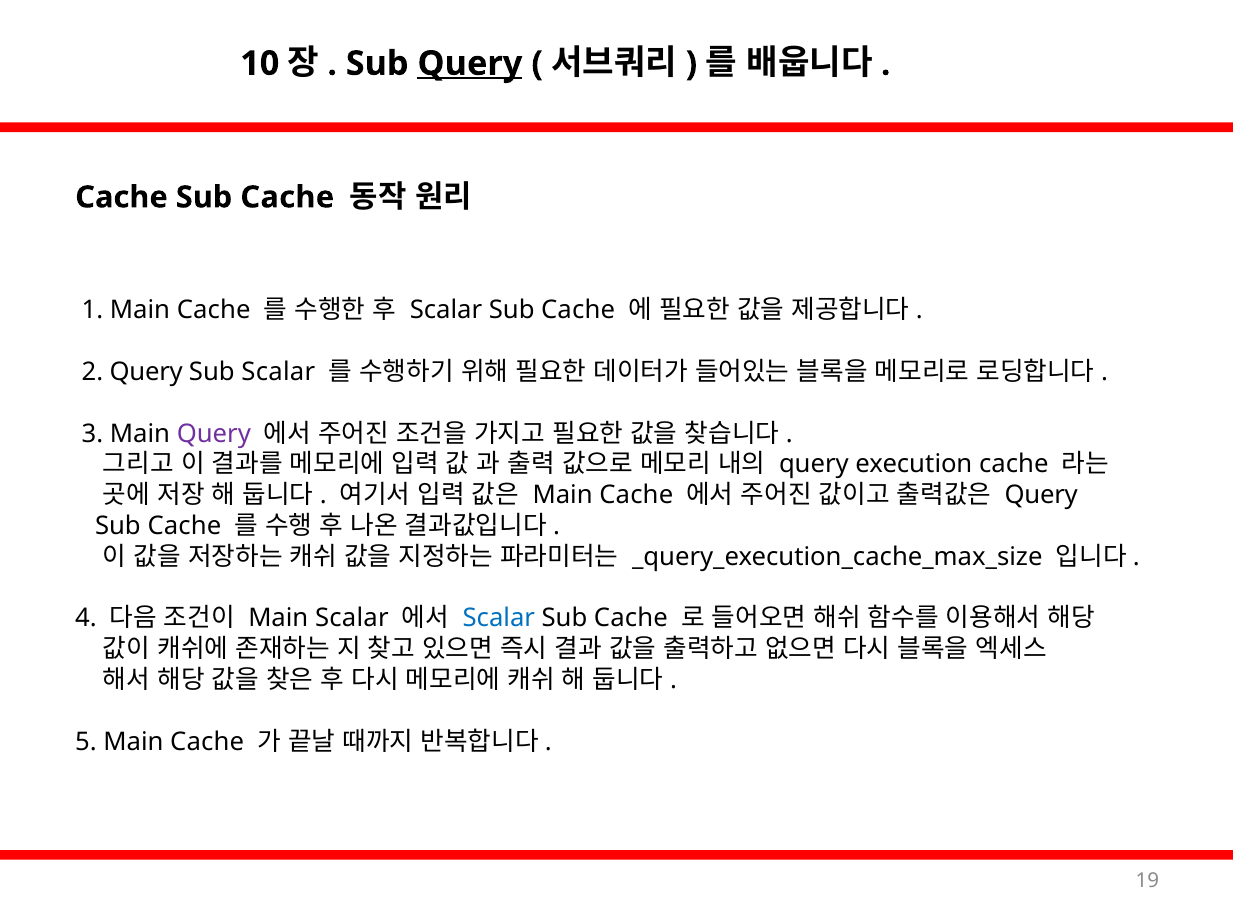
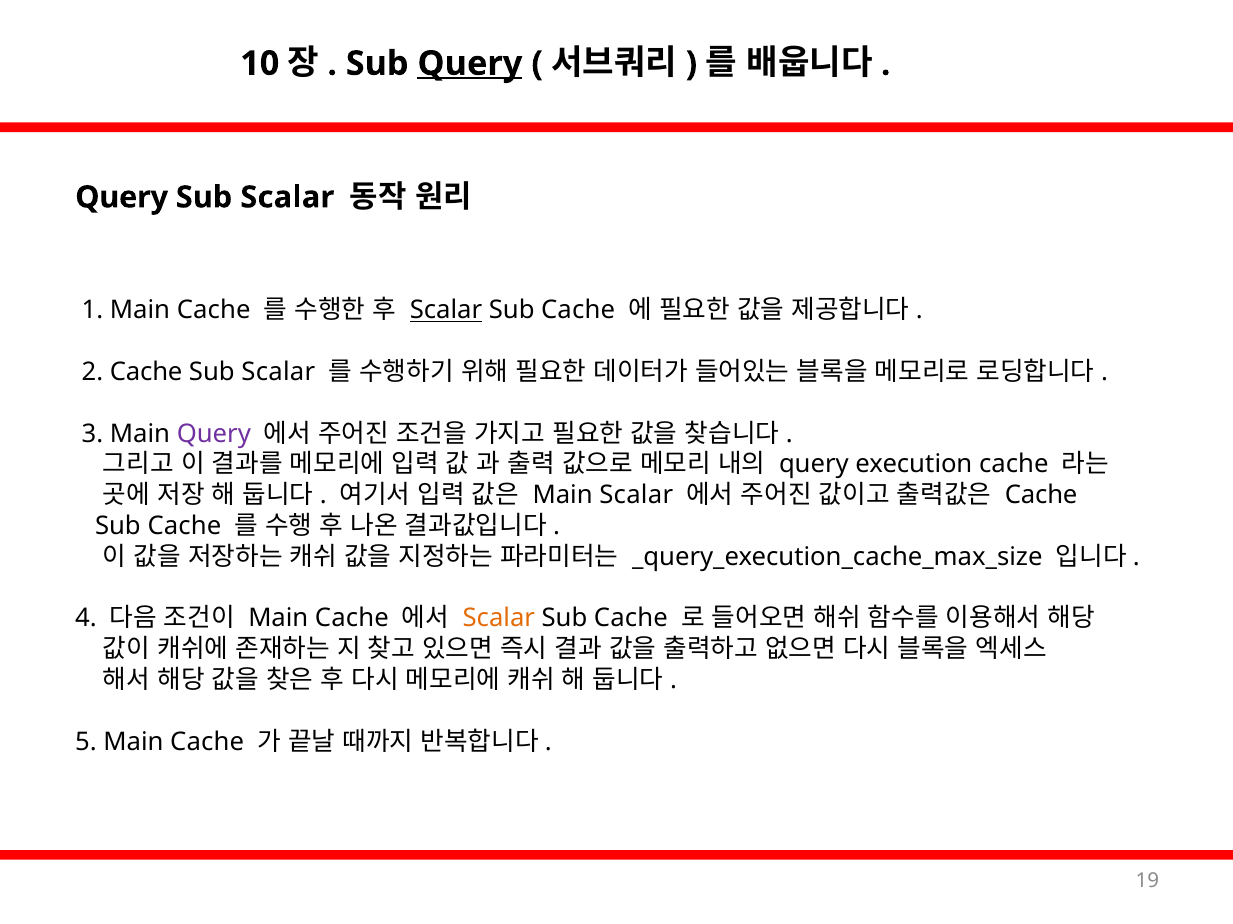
Cache at (122, 197): Cache -> Query
Cache at (287, 197): Cache -> Scalar
Scalar at (446, 311) underline: none -> present
2 Query: Query -> Cache
Cache at (636, 496): Cache -> Scalar
Query at (1041, 496): Query -> Cache
Scalar at (352, 619): Scalar -> Cache
Scalar at (499, 619) colour: blue -> orange
